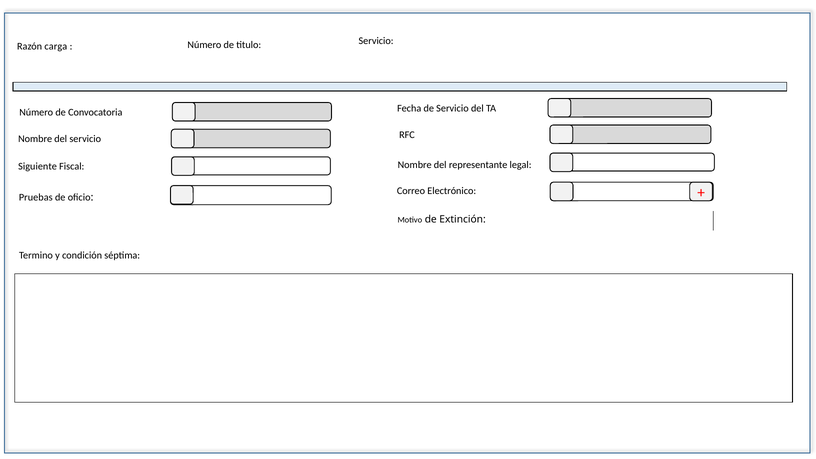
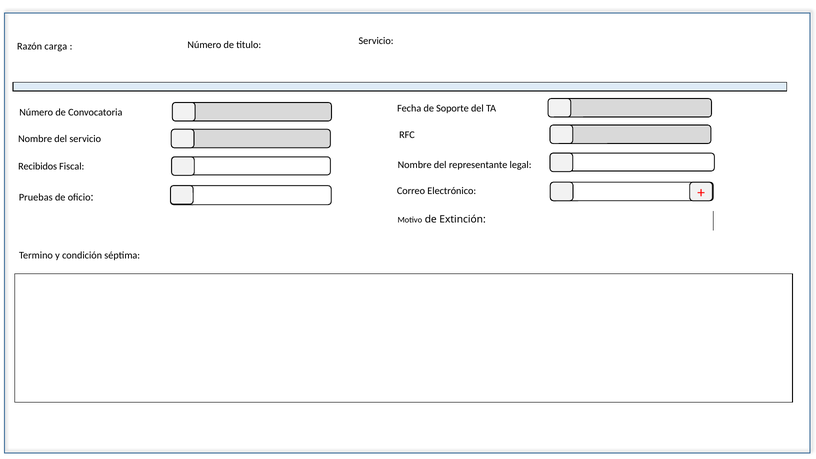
de Servicio: Servicio -> Soporte
Siguiente: Siguiente -> Recibidos
